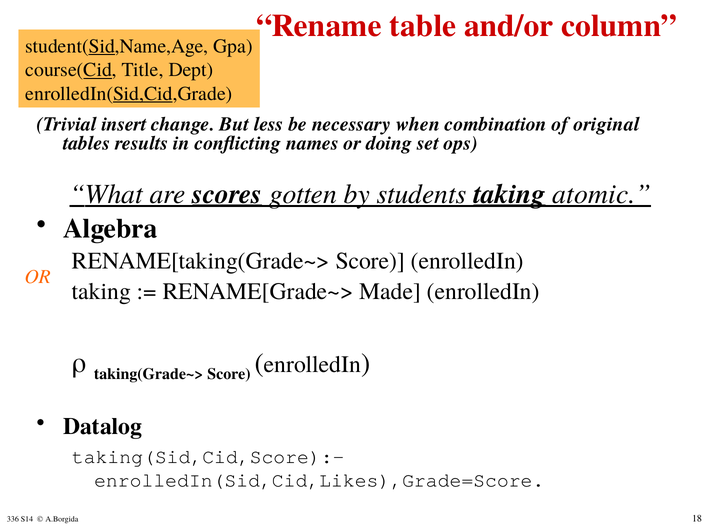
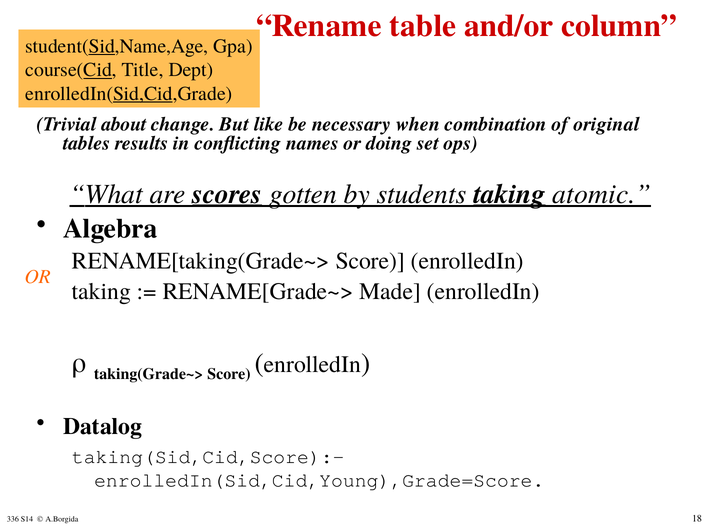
insert: insert -> about
less: less -> like
enrolledIn(Sid,Cid,Likes),Grade=Score: enrolledIn(Sid,Cid,Likes),Grade=Score -> enrolledIn(Sid,Cid,Young),Grade=Score
